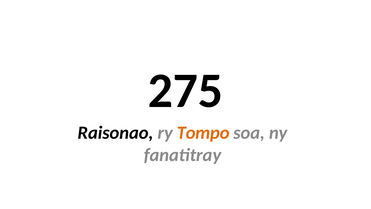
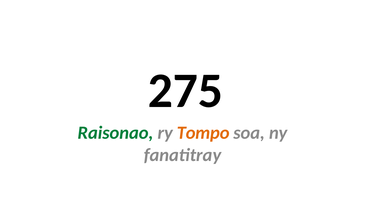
Raisonao colour: black -> green
